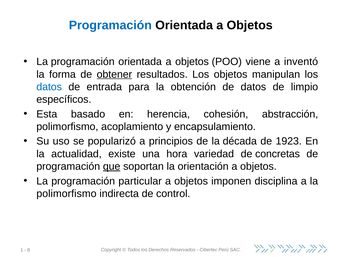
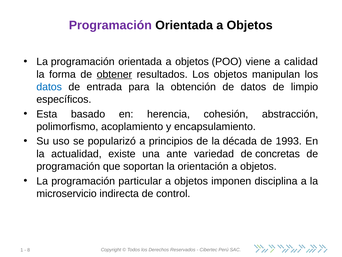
Programación at (110, 25) colour: blue -> purple
inventó: inventó -> calidad
1923: 1923 -> 1993
hora: hora -> ante
que underline: present -> none
polimorfismo at (66, 193): polimorfismo -> microservicio
